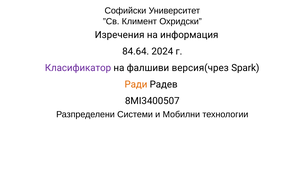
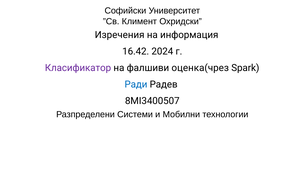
84.64: 84.64 -> 16.42
версия(чрез: версия(чрез -> оценка(чрез
Ради colour: orange -> blue
